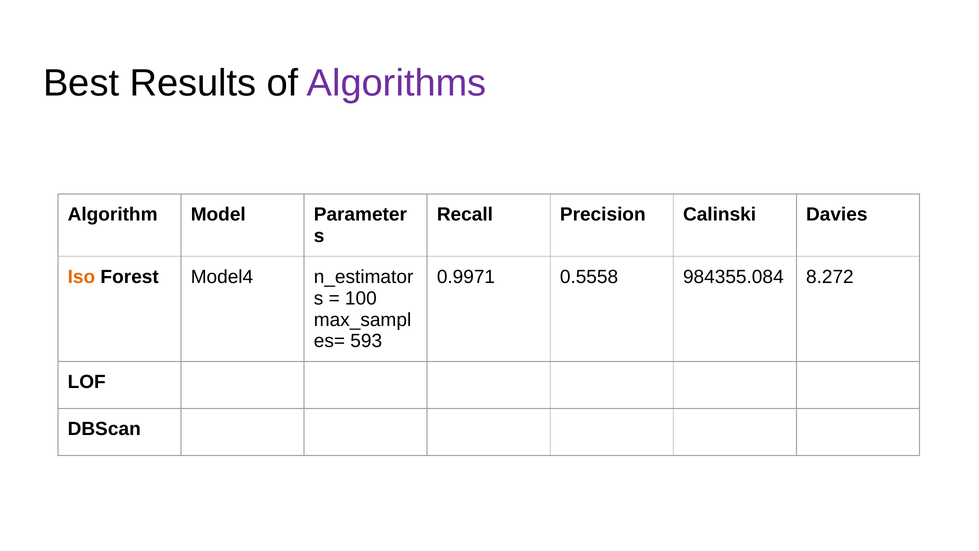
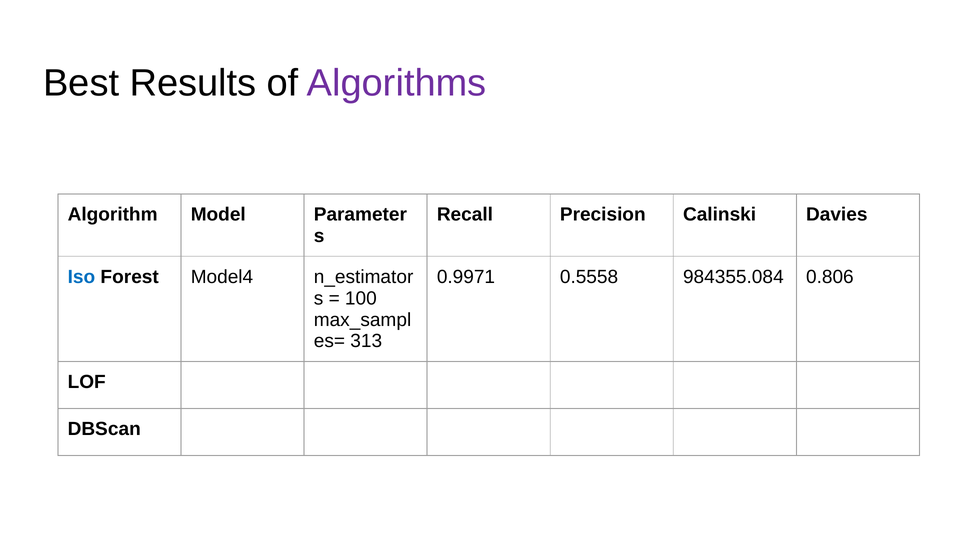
Iso colour: orange -> blue
8.272: 8.272 -> 0.806
593: 593 -> 313
